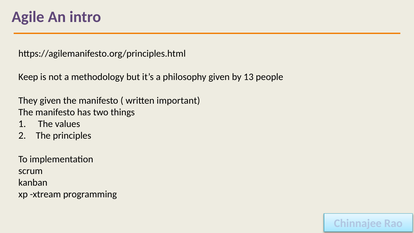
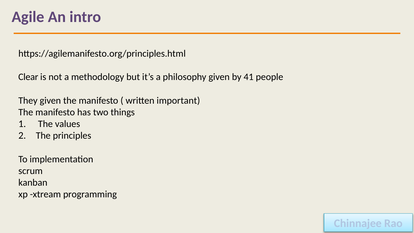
Keep: Keep -> Clear
13: 13 -> 41
